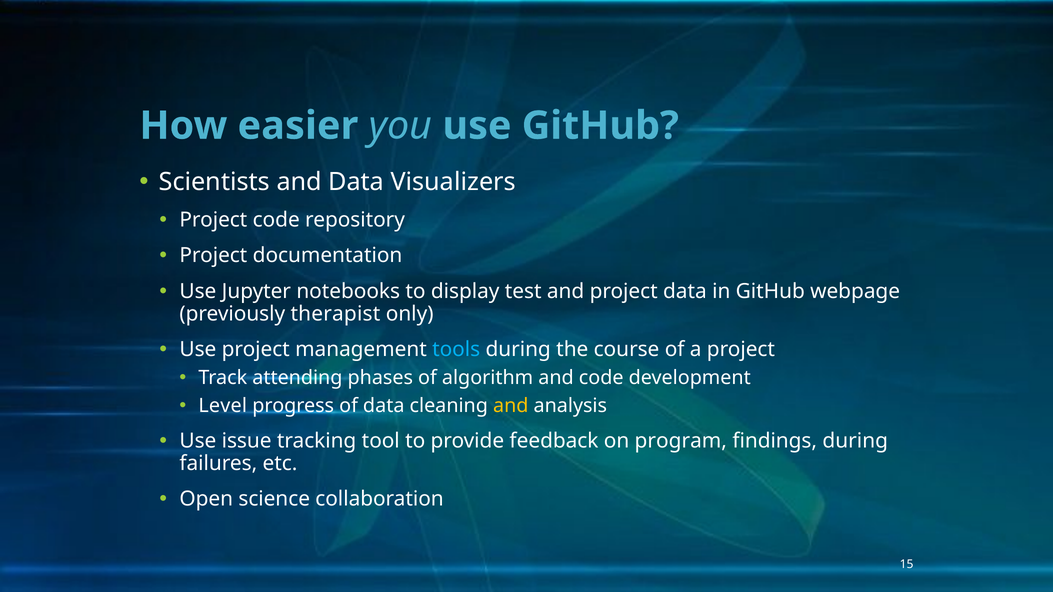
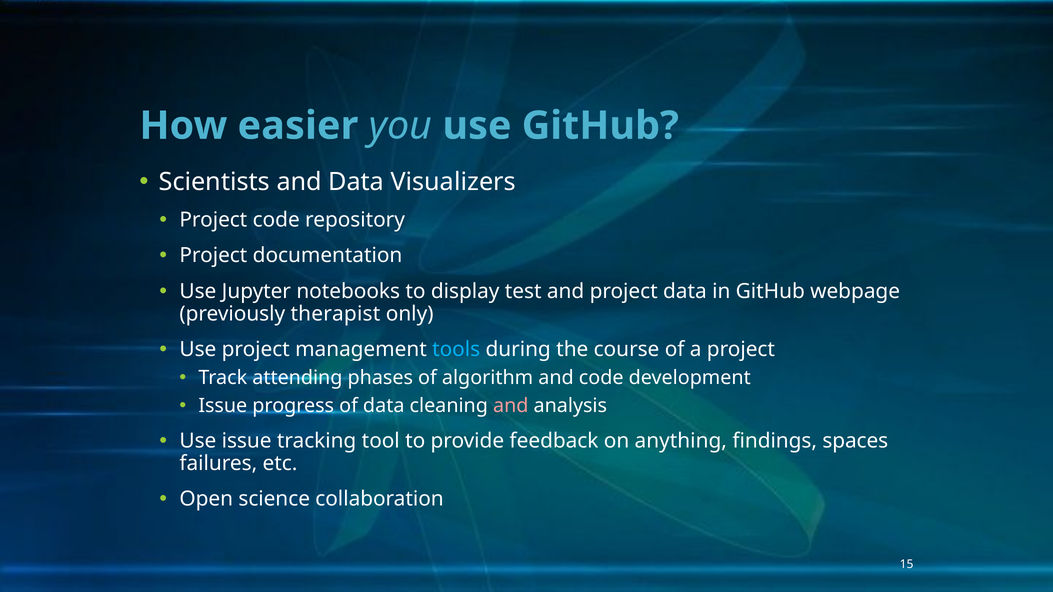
Level at (223, 406): Level -> Issue
and at (511, 406) colour: yellow -> pink
program: program -> anything
findings during: during -> spaces
